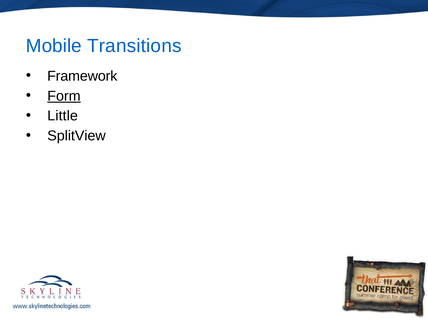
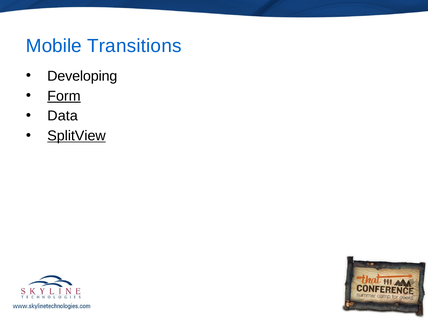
Framework: Framework -> Developing
Little: Little -> Data
SplitView underline: none -> present
